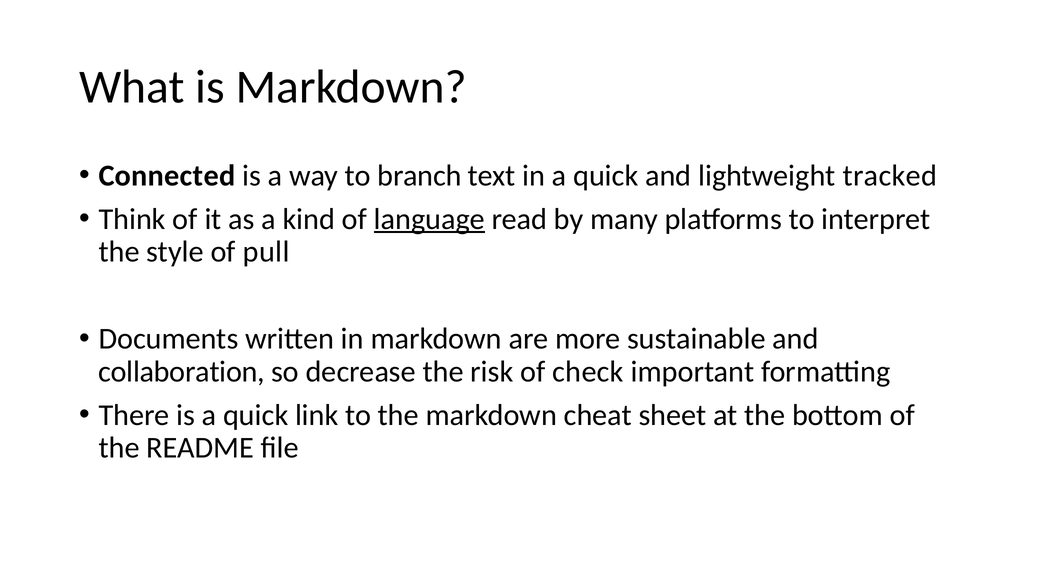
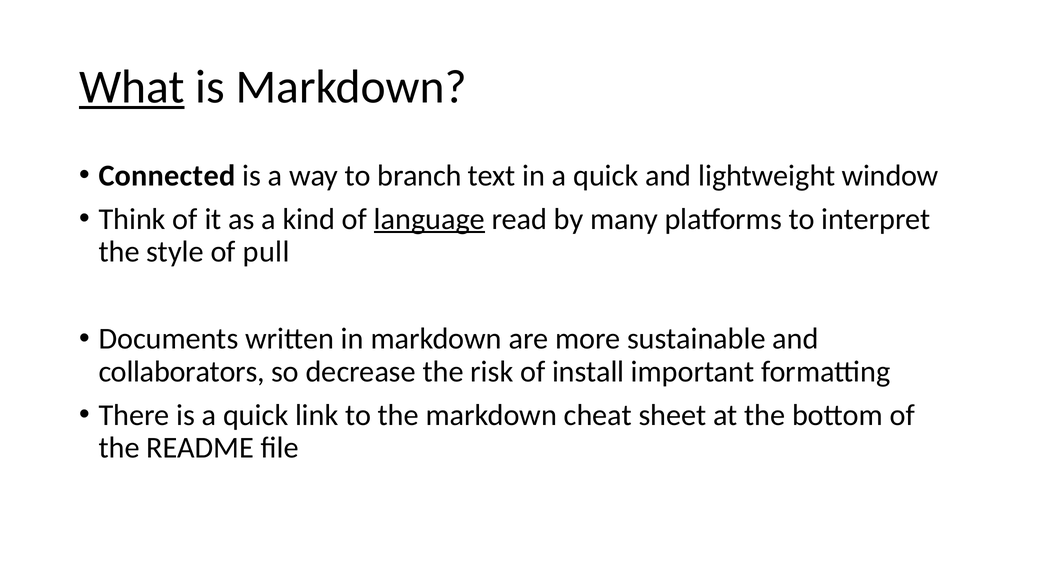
What underline: none -> present
tracked: tracked -> window
collaboration: collaboration -> collaborators
check: check -> install
